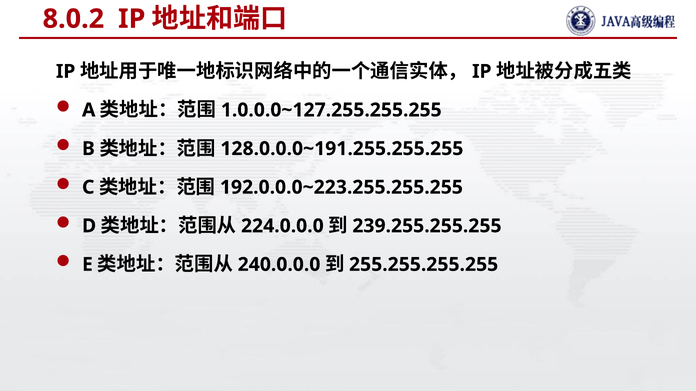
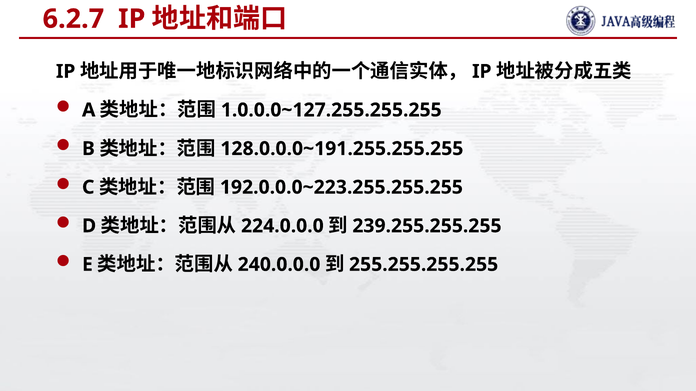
8.0.2: 8.0.2 -> 6.2.7
